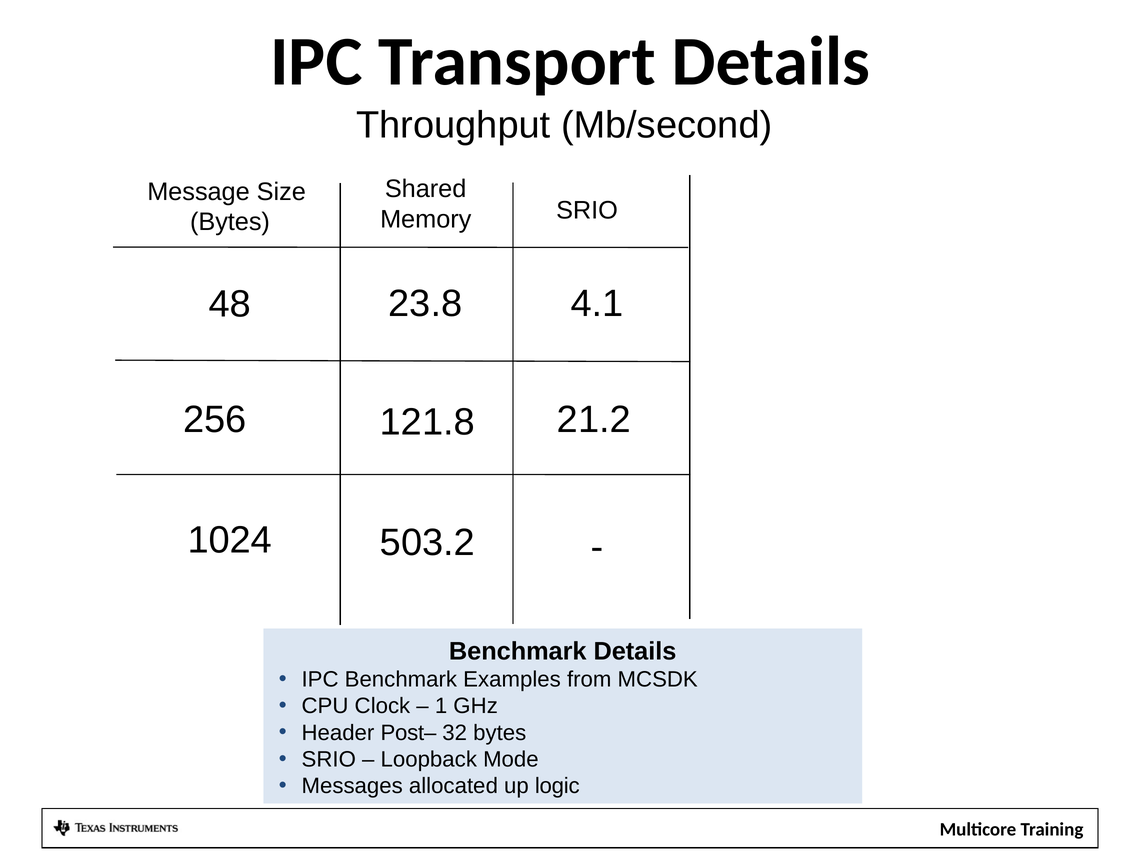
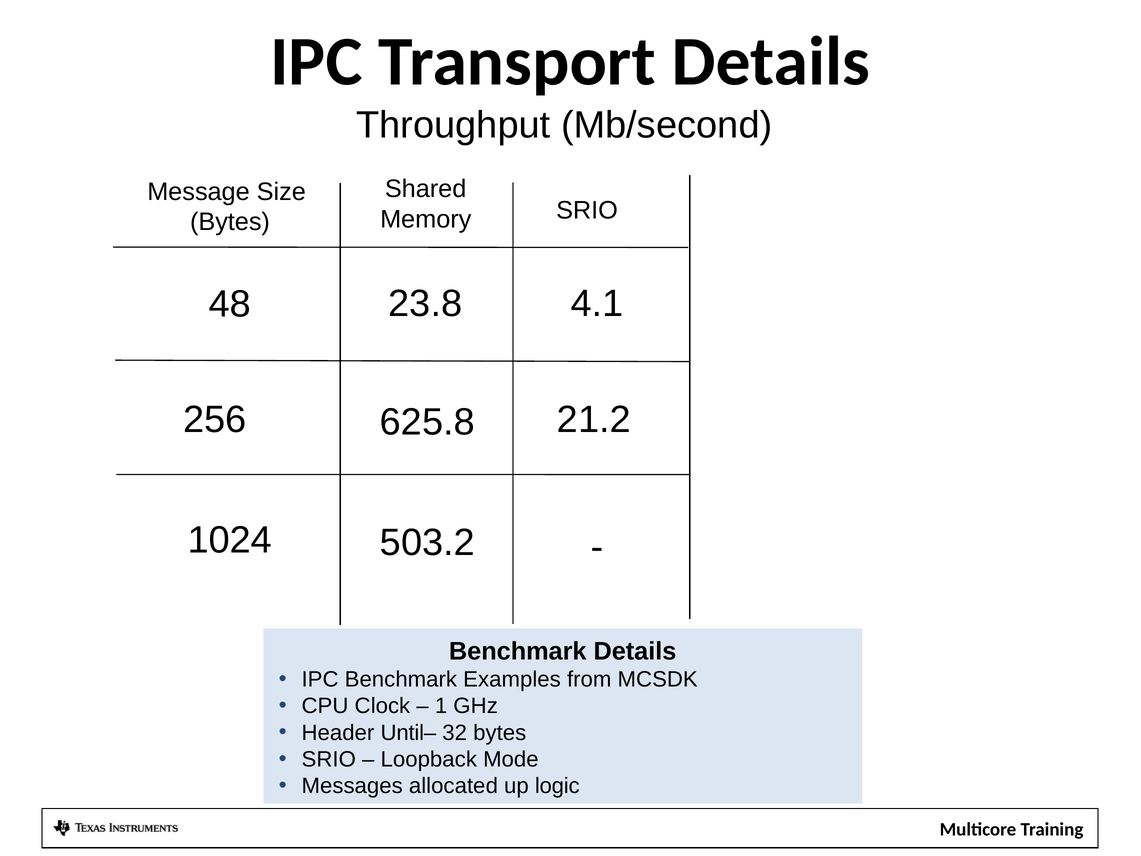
121.8: 121.8 -> 625.8
Post–: Post– -> Until–
